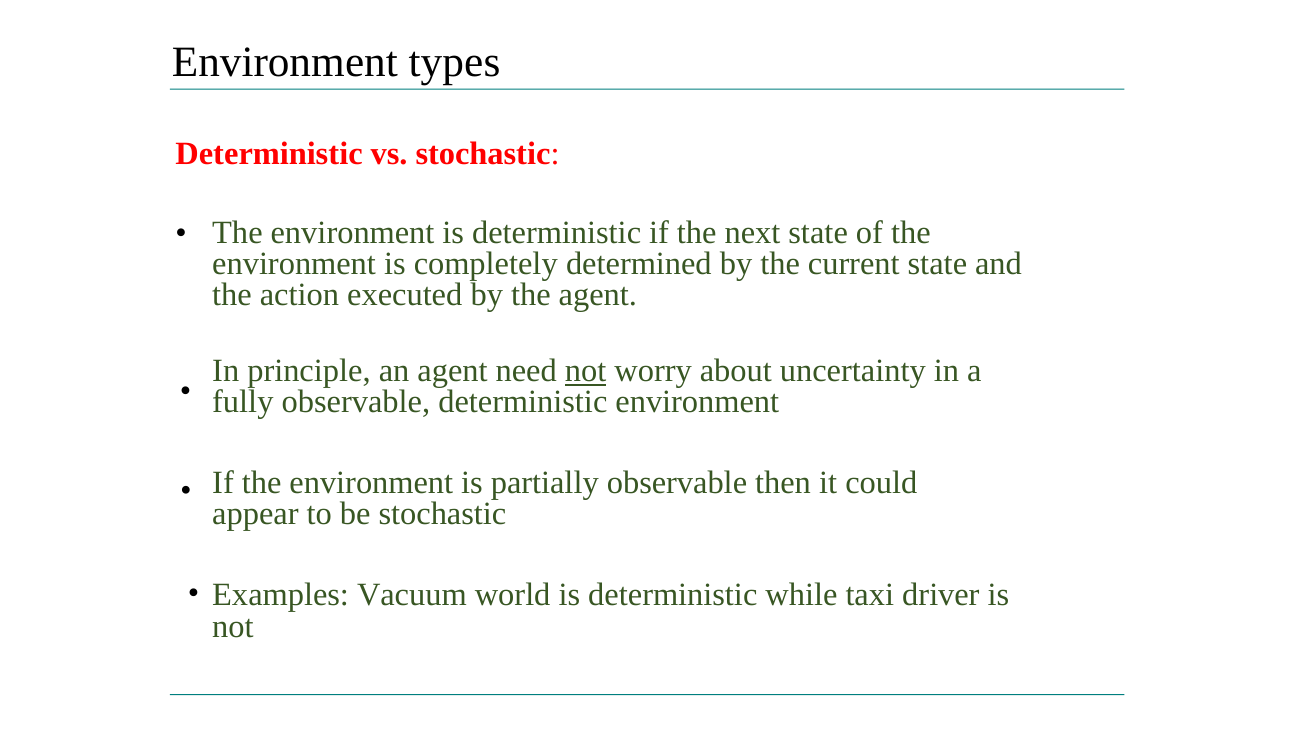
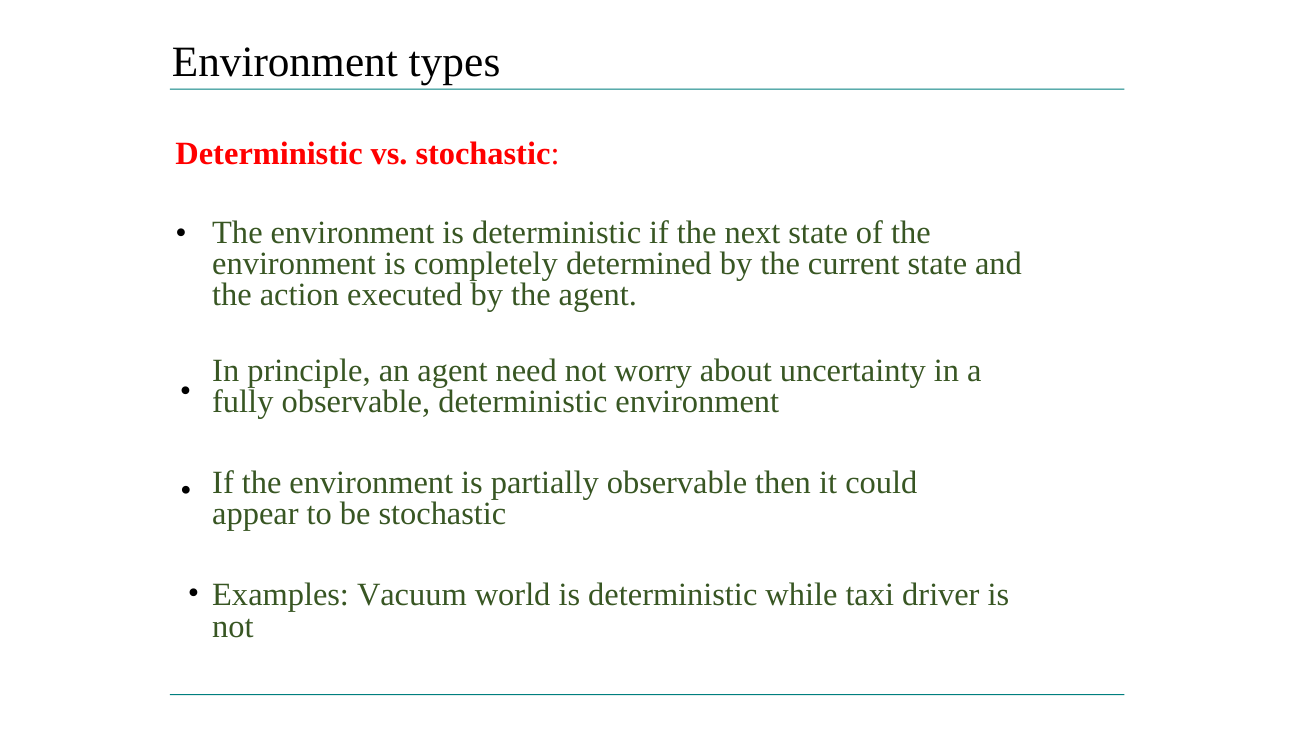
not at (586, 371) underline: present -> none
